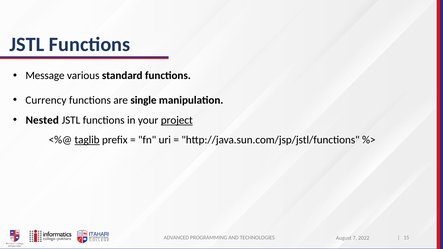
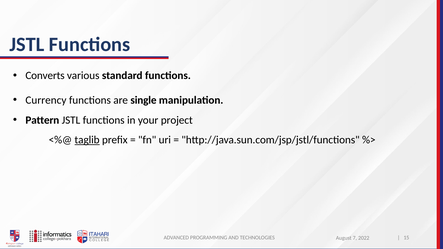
Message: Message -> Converts
Nested: Nested -> Pattern
project underline: present -> none
